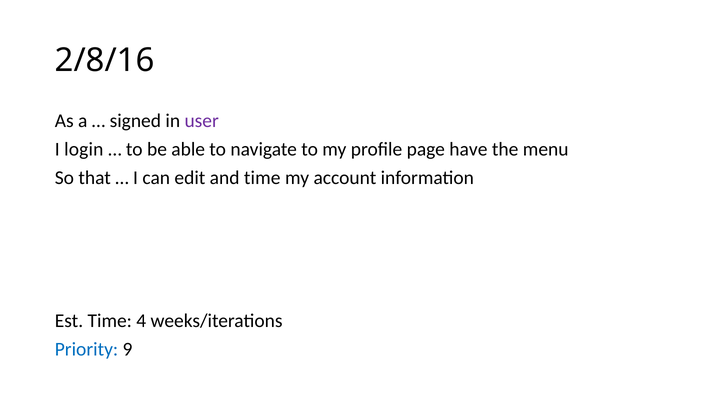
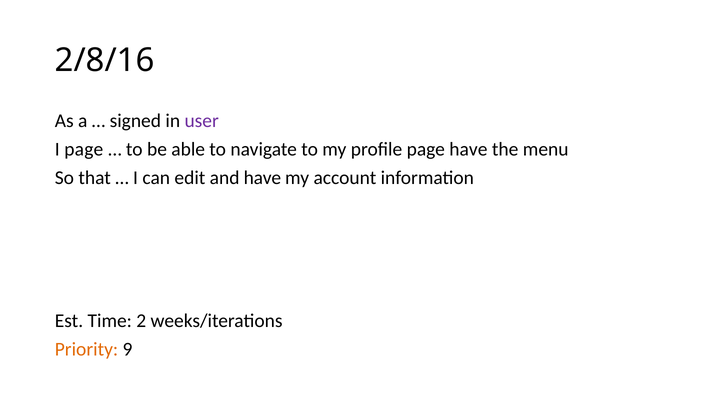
I login: login -> page
and time: time -> have
4: 4 -> 2
Priority colour: blue -> orange
